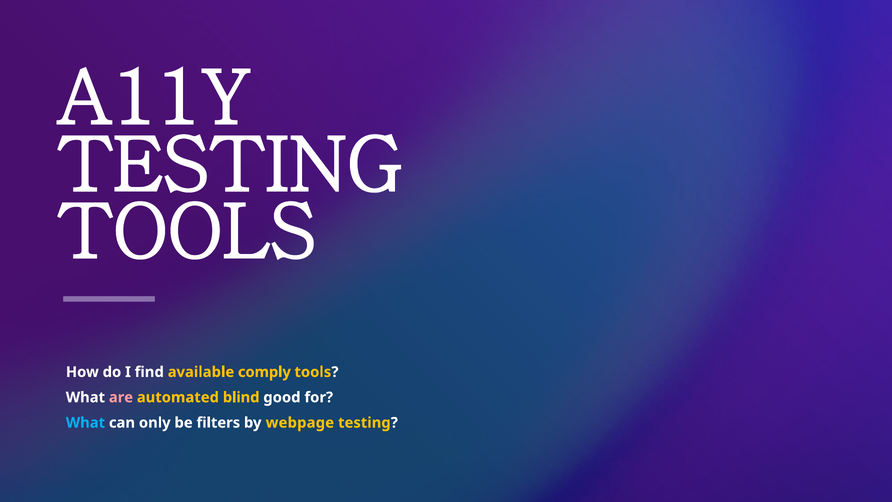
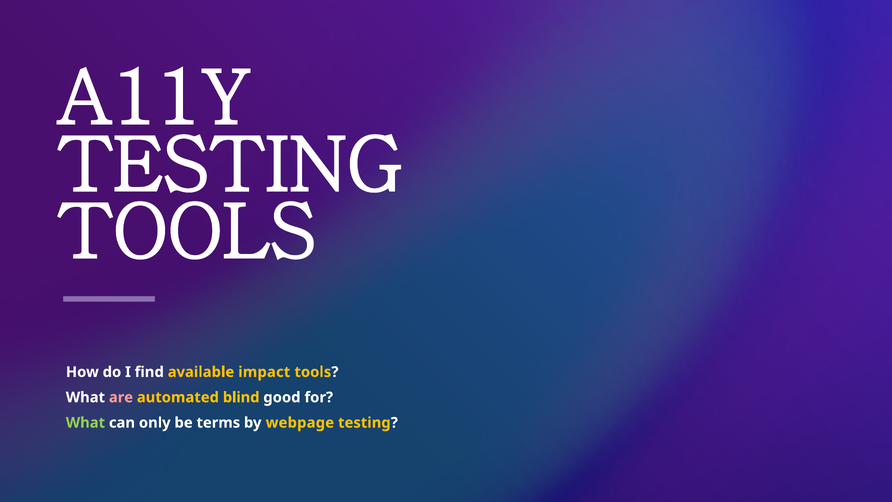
comply: comply -> impact
What at (85, 423) colour: light blue -> light green
filters: filters -> terms
